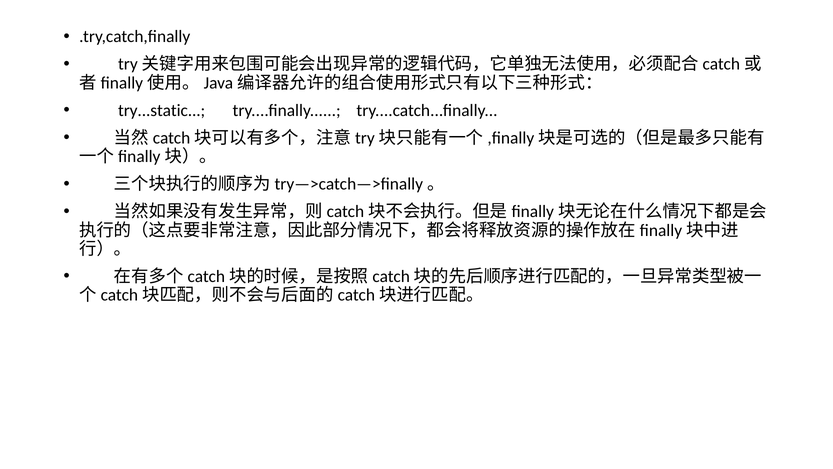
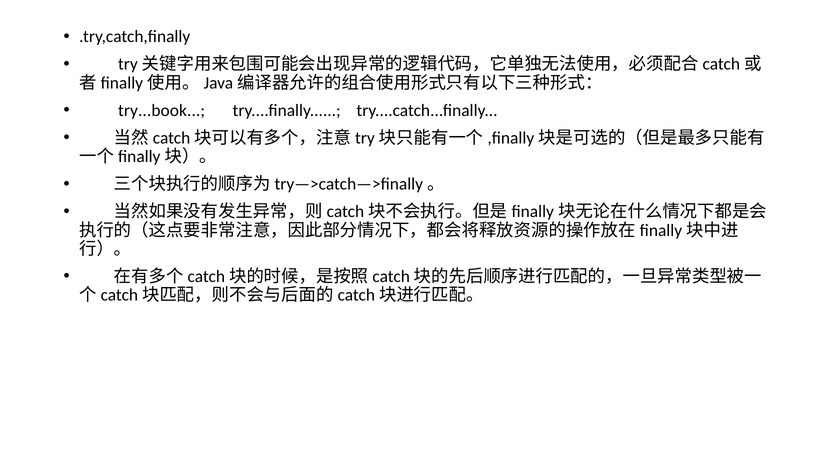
try...static: try...static -> try...book
